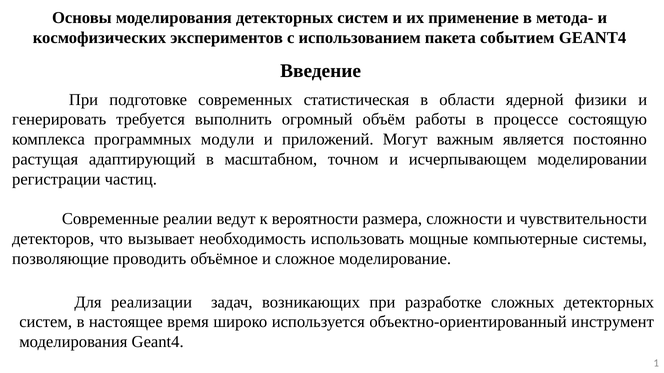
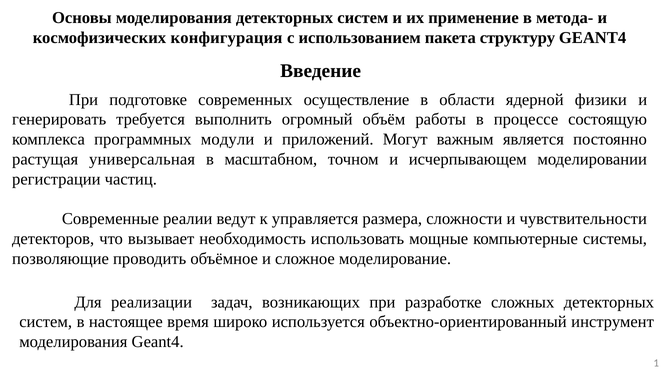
экспериментов: экспериментов -> конфигурация
событием: событием -> структуру
статистическая: статистическая -> осуществление
адаптирующий: адаптирующий -> универсальная
вероятности: вероятности -> управляется
